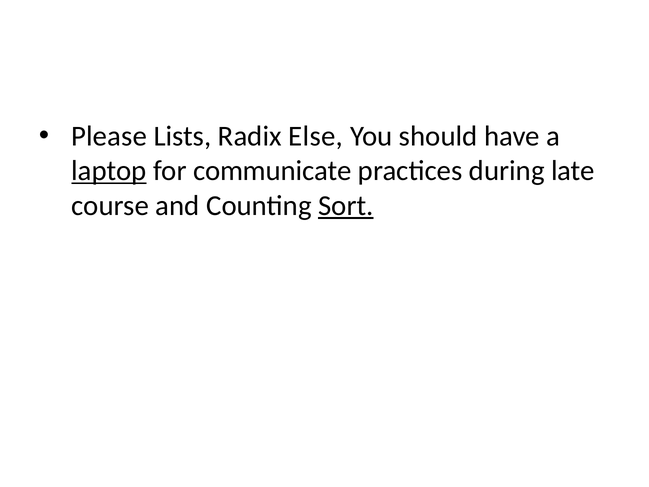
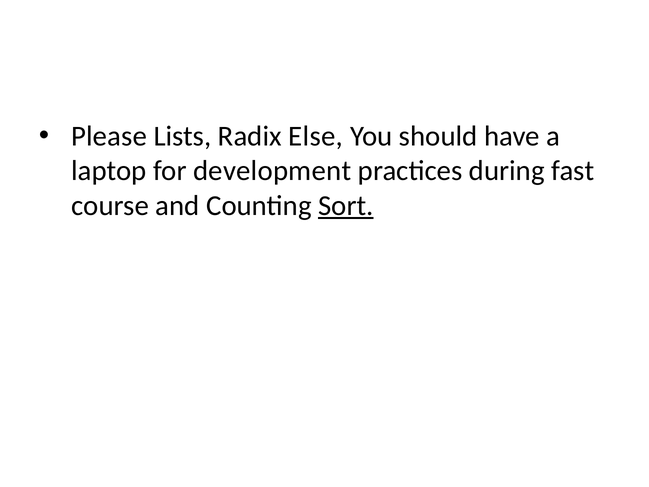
laptop underline: present -> none
communicate: communicate -> development
late: late -> fast
